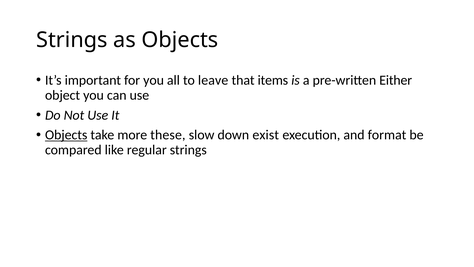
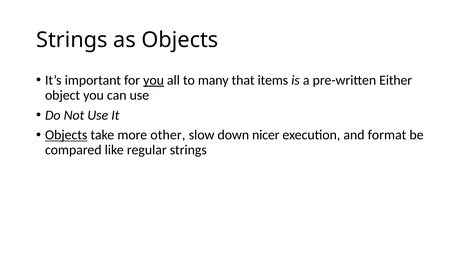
you at (154, 80) underline: none -> present
leave: leave -> many
these: these -> other
exist: exist -> nicer
